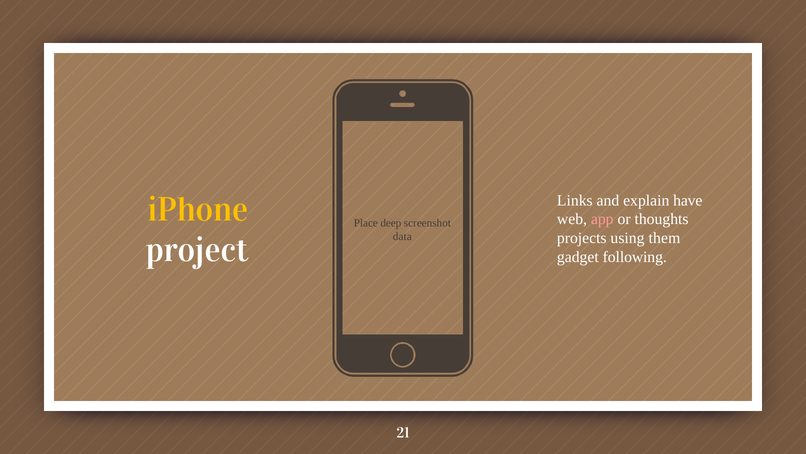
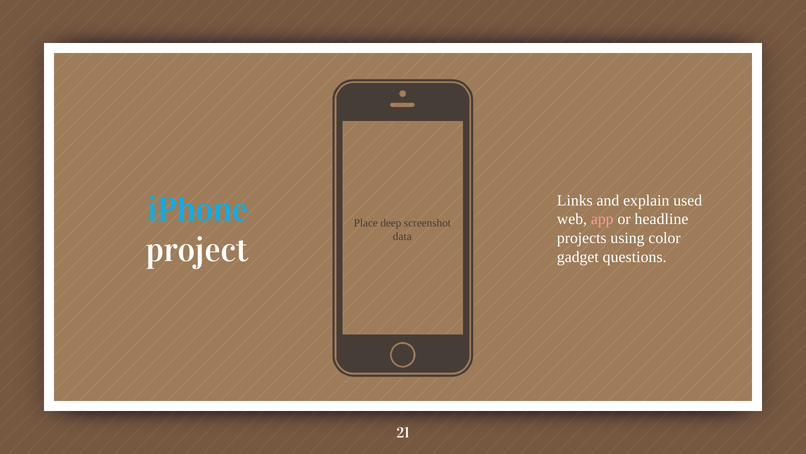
have: have -> used
iPhone colour: yellow -> light blue
thoughts: thoughts -> headline
them: them -> color
following: following -> questions
